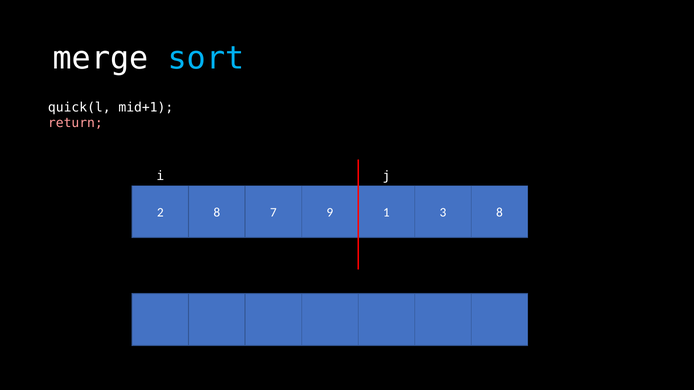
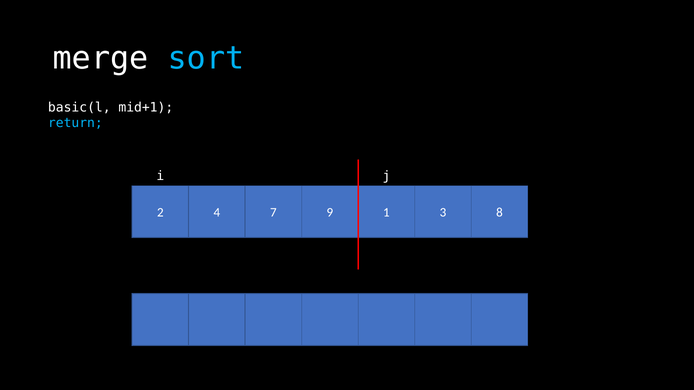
quick(l: quick(l -> basic(l
return colour: pink -> light blue
2 8: 8 -> 4
